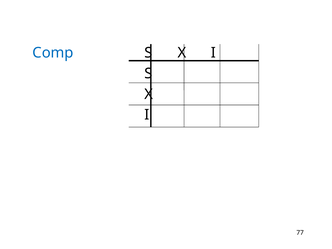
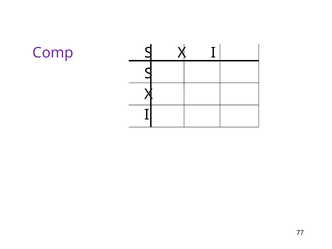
Comp colour: blue -> purple
